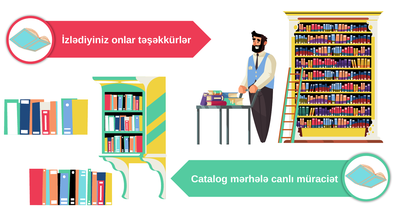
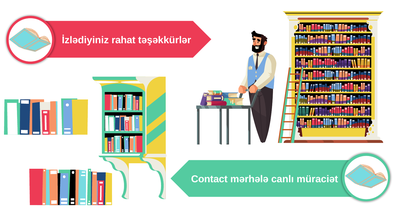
onlar: onlar -> rahat
Catalog: Catalog -> Contact
